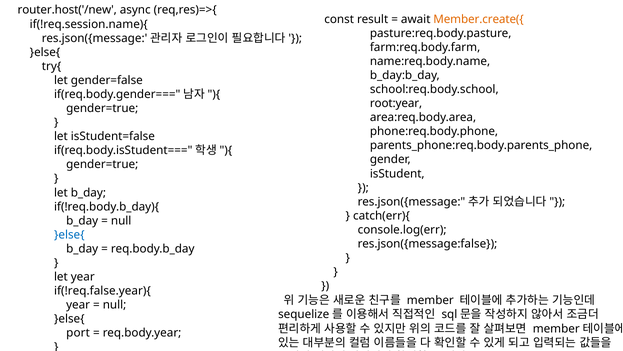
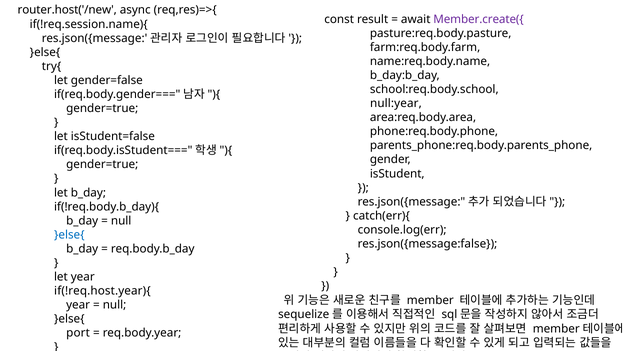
Member.create({ colour: orange -> purple
root:year: root:year -> null:year
if(!req.false.year){: if(!req.false.year){ -> if(!req.host.year){
